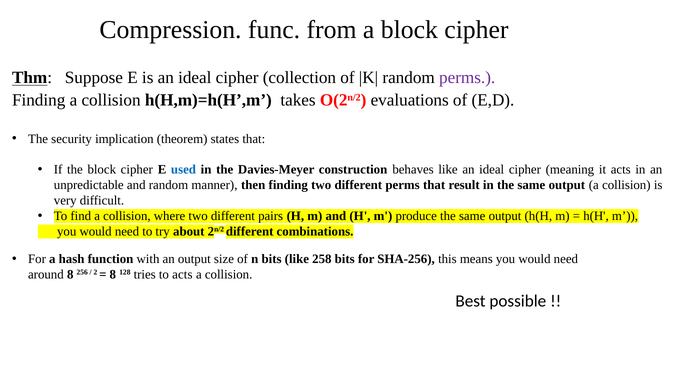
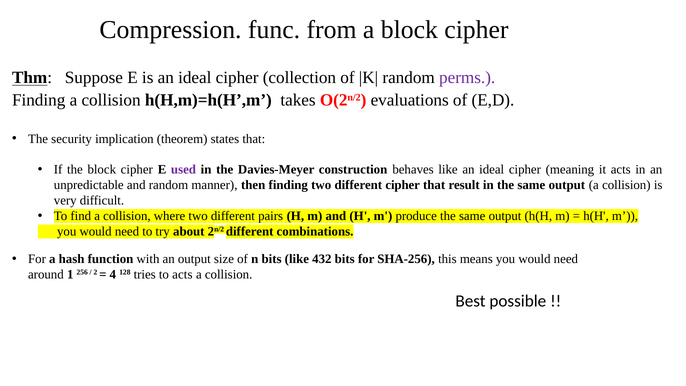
used colour: blue -> purple
different perms: perms -> cipher
258: 258 -> 432
around 8: 8 -> 1
8 at (113, 274): 8 -> 4
